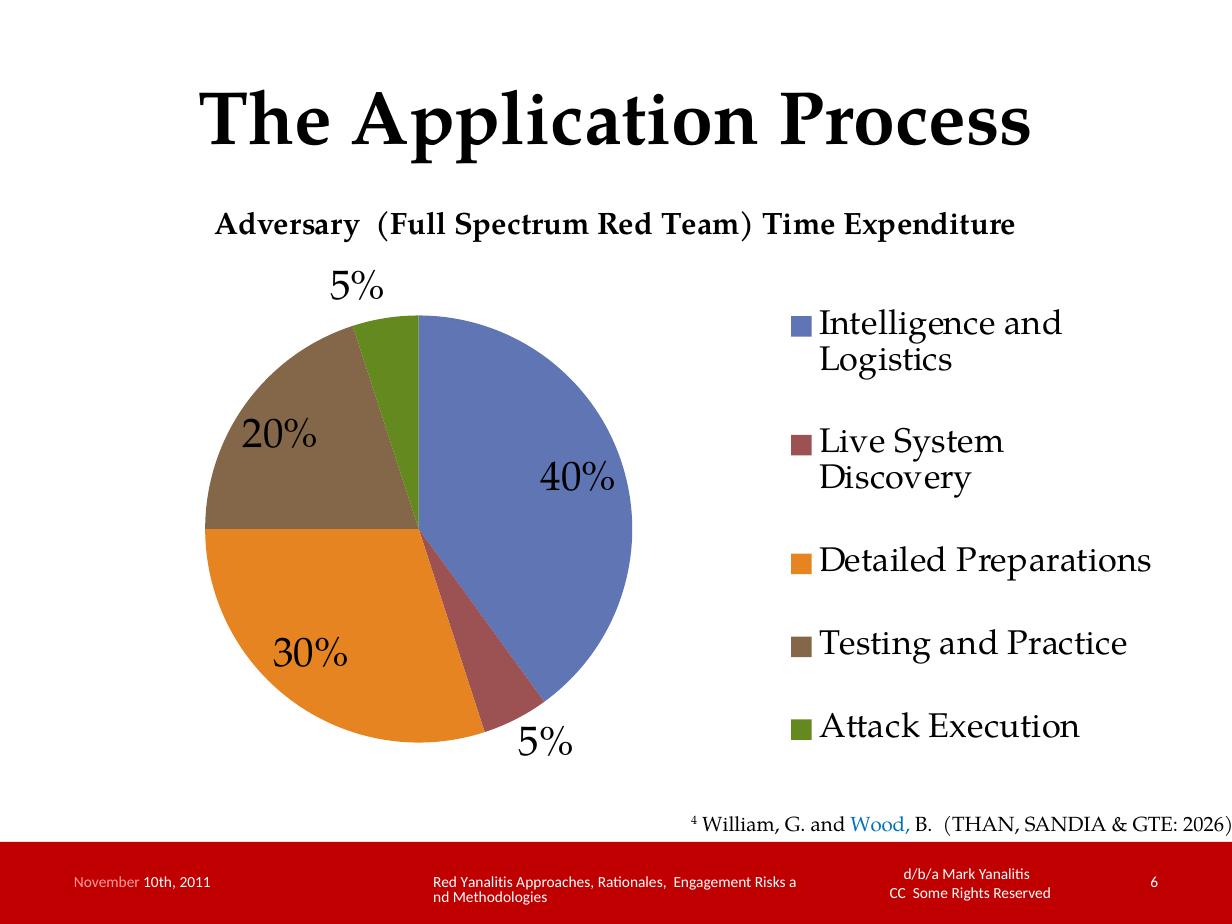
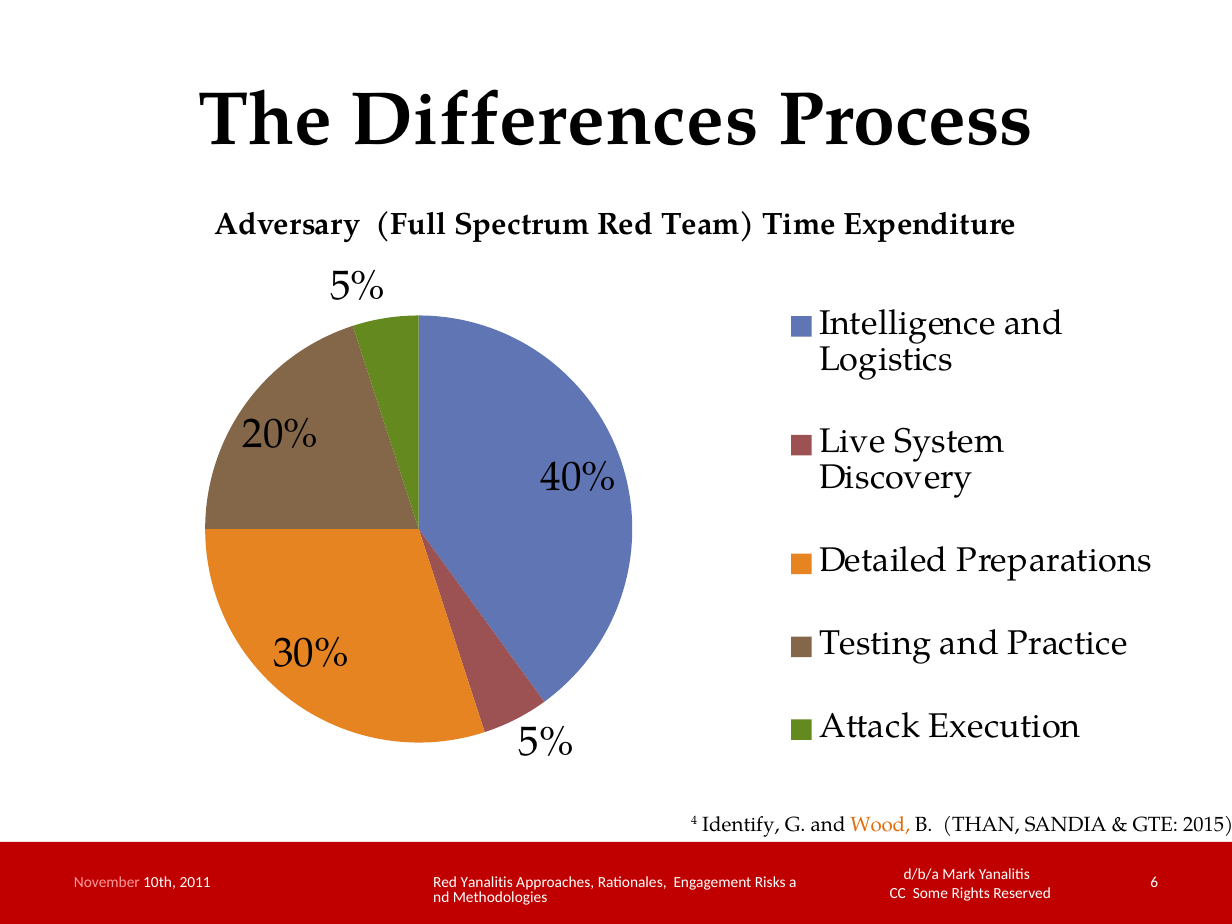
Application: Application -> Differences
William: William -> Identify
Wood colour: blue -> orange
2026: 2026 -> 2015
